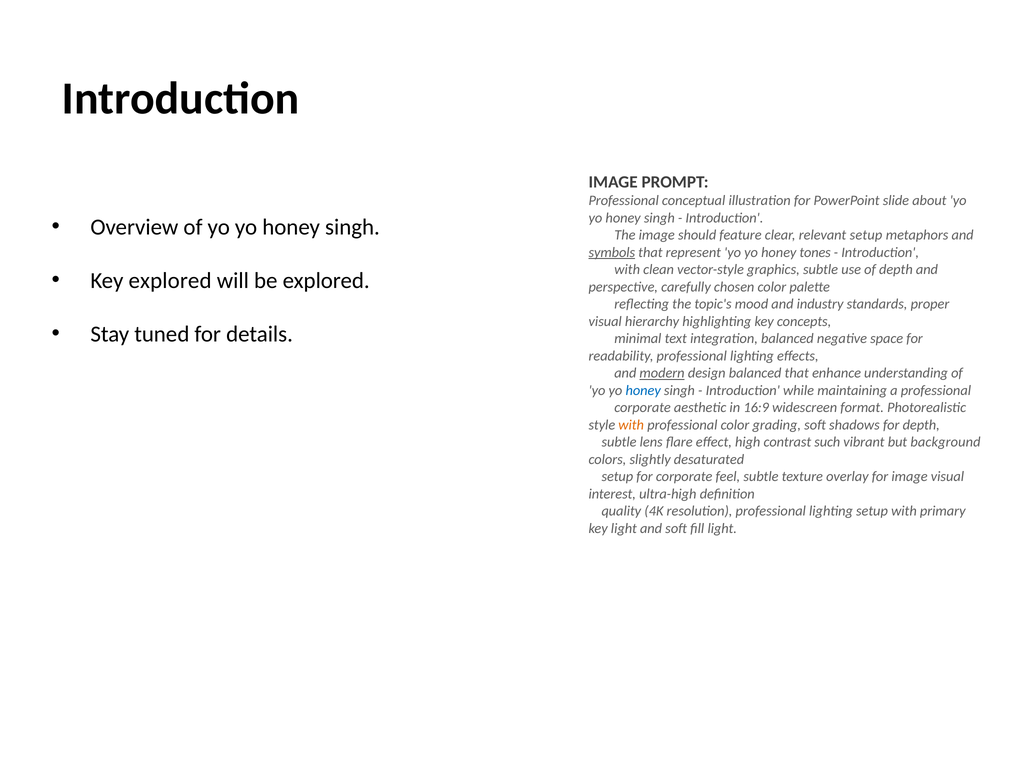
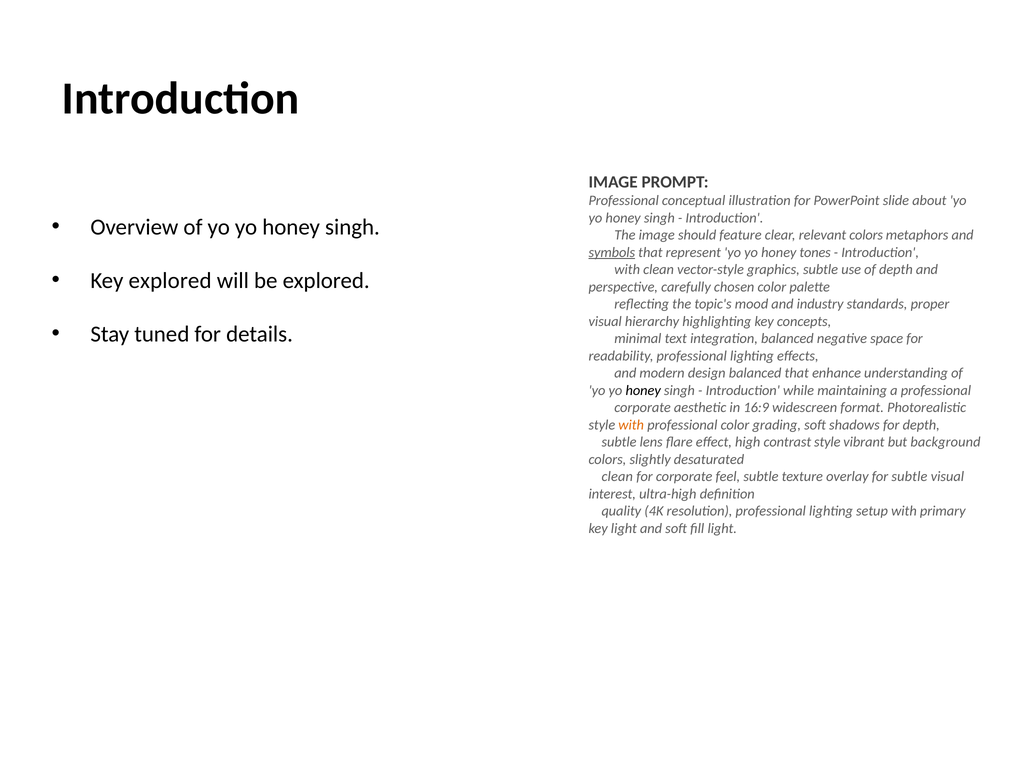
relevant setup: setup -> colors
modern underline: present -> none
honey at (643, 390) colour: blue -> black
contrast such: such -> style
setup at (617, 477): setup -> clean
for image: image -> subtle
